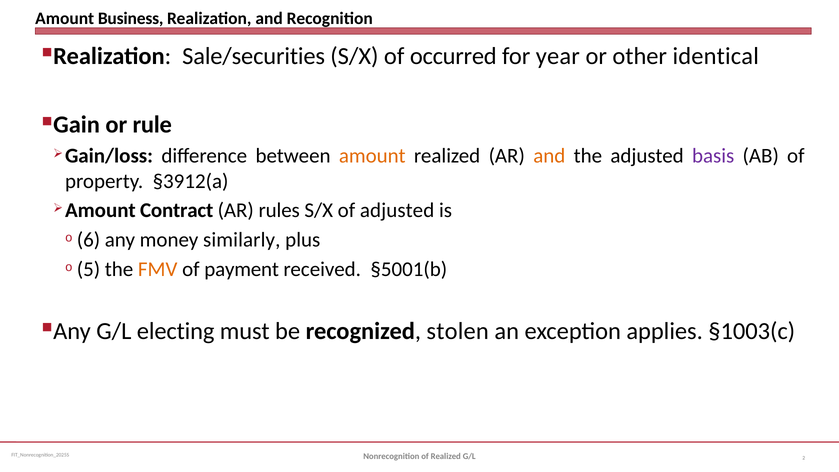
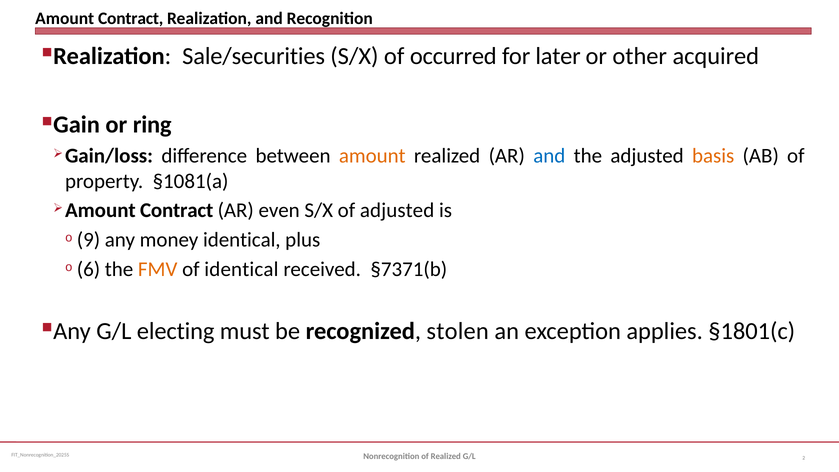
Amount Business: Business -> Contract
year: year -> later
identical: identical -> acquired
rule: rule -> ring
and at (549, 156) colour: orange -> blue
basis colour: purple -> orange
§3912(a: §3912(a -> §1081(a
rules: rules -> even
6: 6 -> 9
money similarly: similarly -> identical
5: 5 -> 6
of payment: payment -> identical
§5001(b: §5001(b -> §7371(b
§1003(c: §1003(c -> §1801(c
